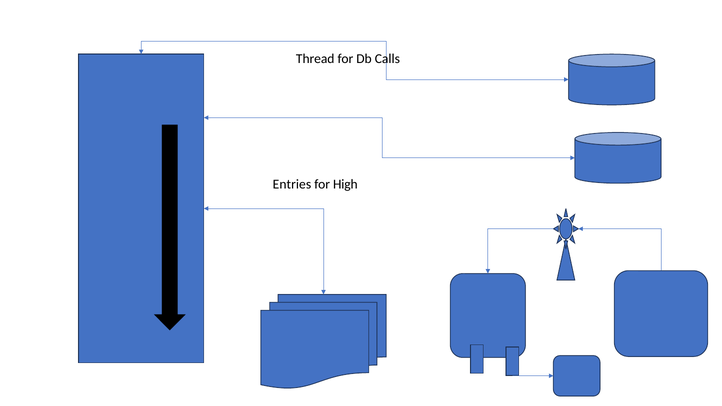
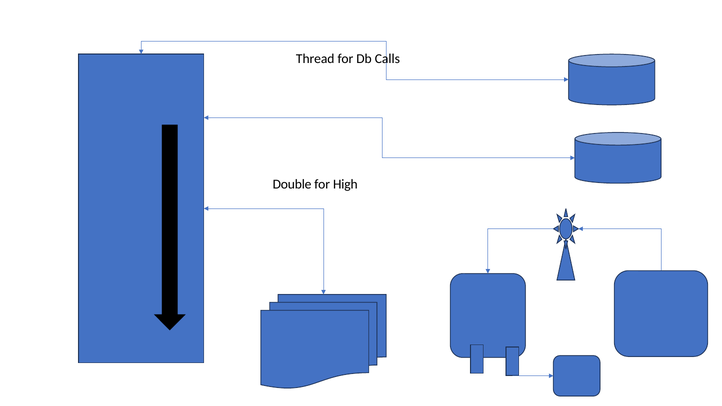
Entries: Entries -> Double
